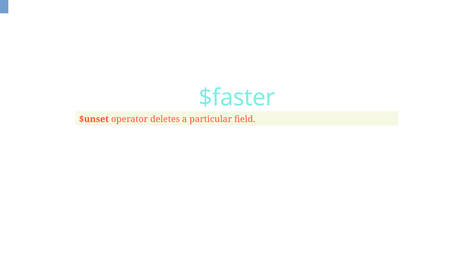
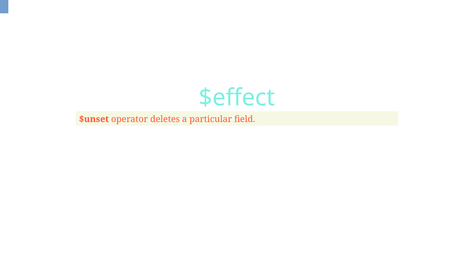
$faster: $faster -> $effect
